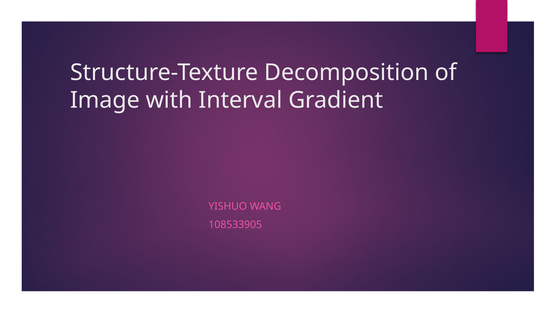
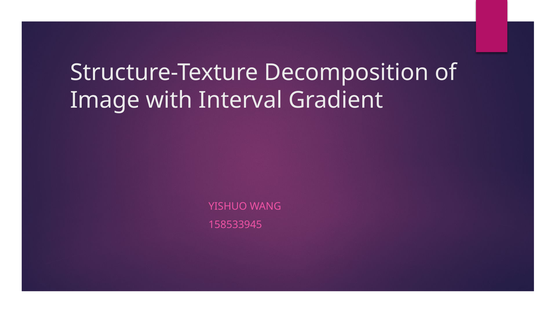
108533905: 108533905 -> 158533945
